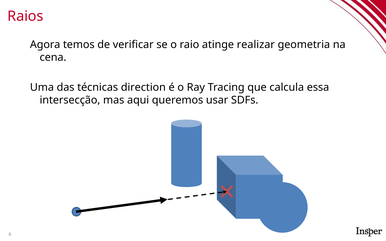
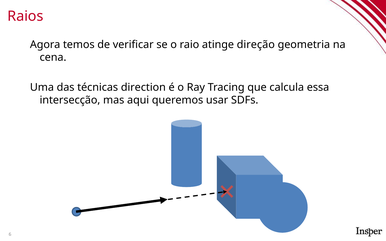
realizar: realizar -> direção
